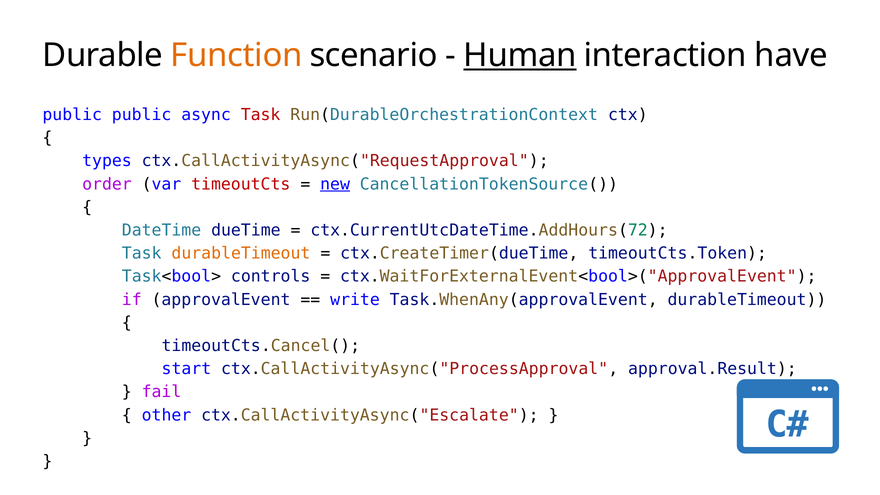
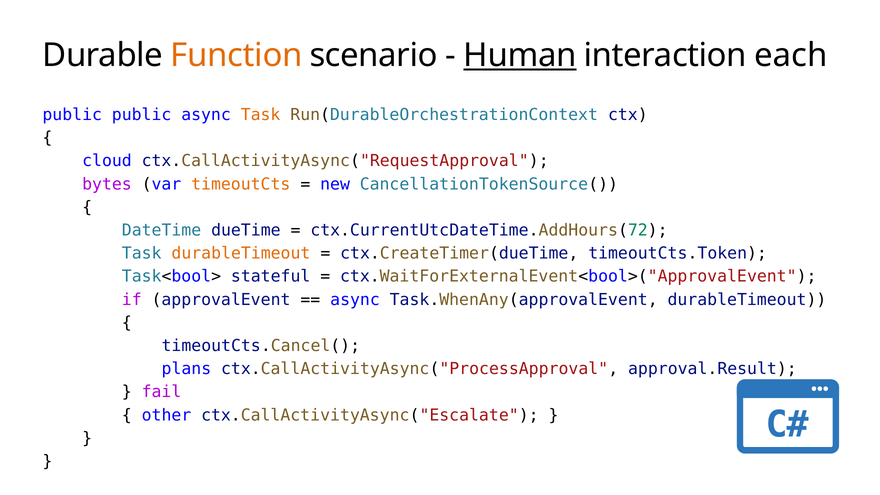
have: have -> each
Task at (261, 115) colour: red -> orange
types: types -> cloud
order: order -> bytes
timeoutCts colour: red -> orange
new underline: present -> none
controls: controls -> stateful
write at (355, 300): write -> async
start: start -> plans
